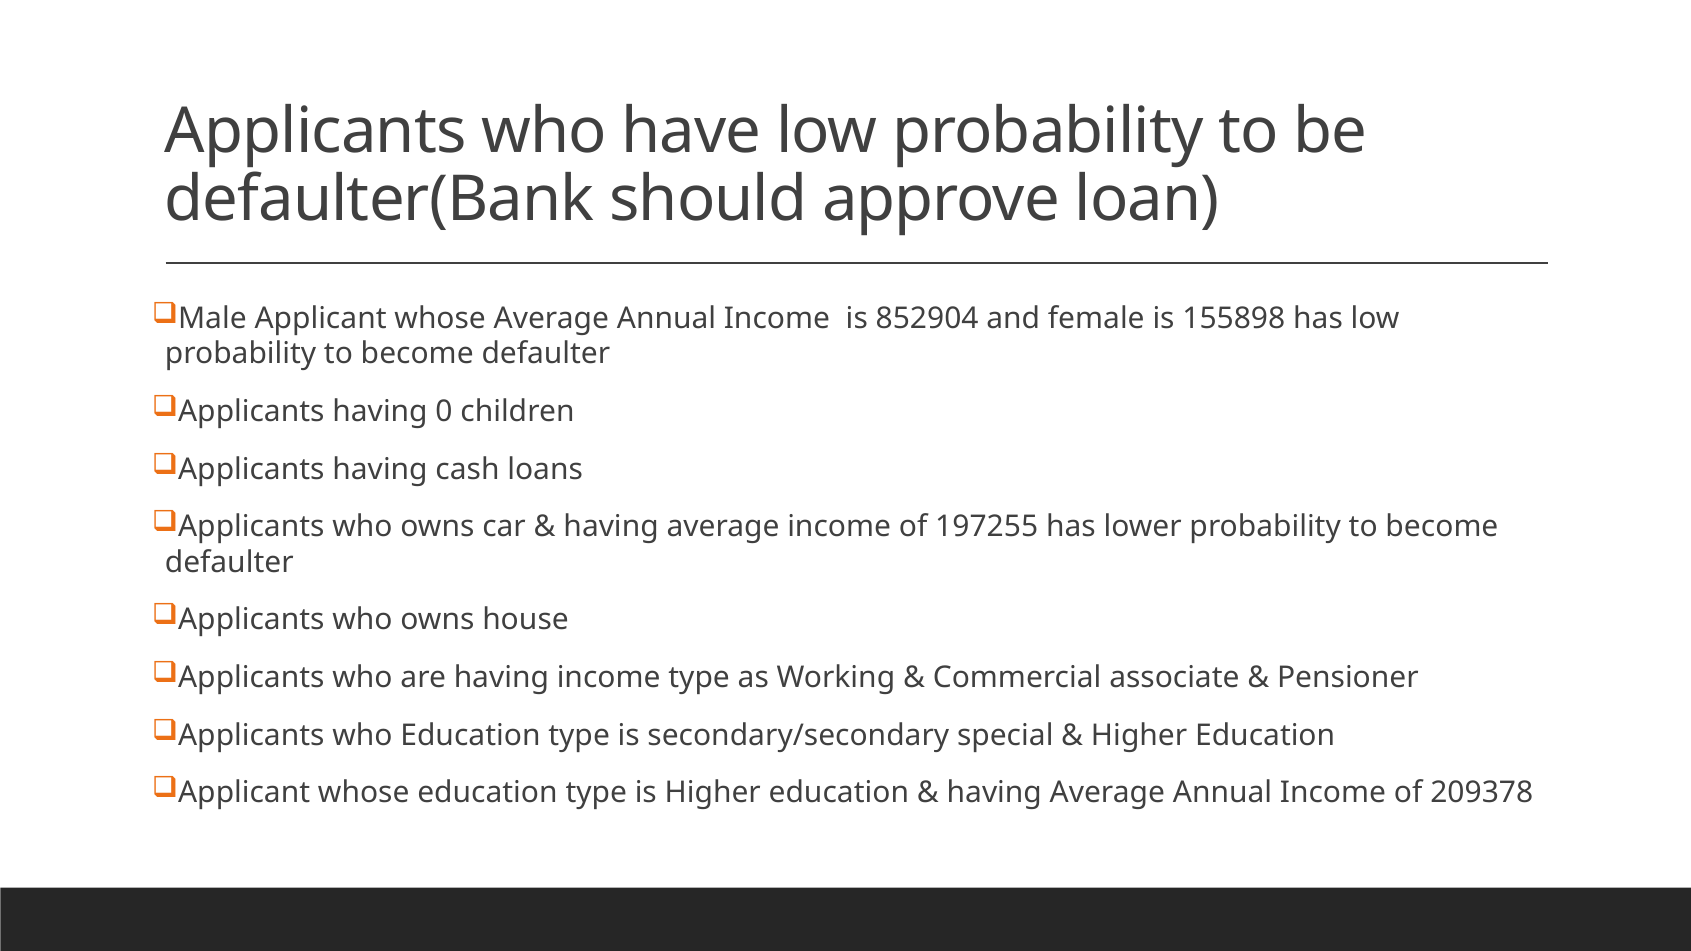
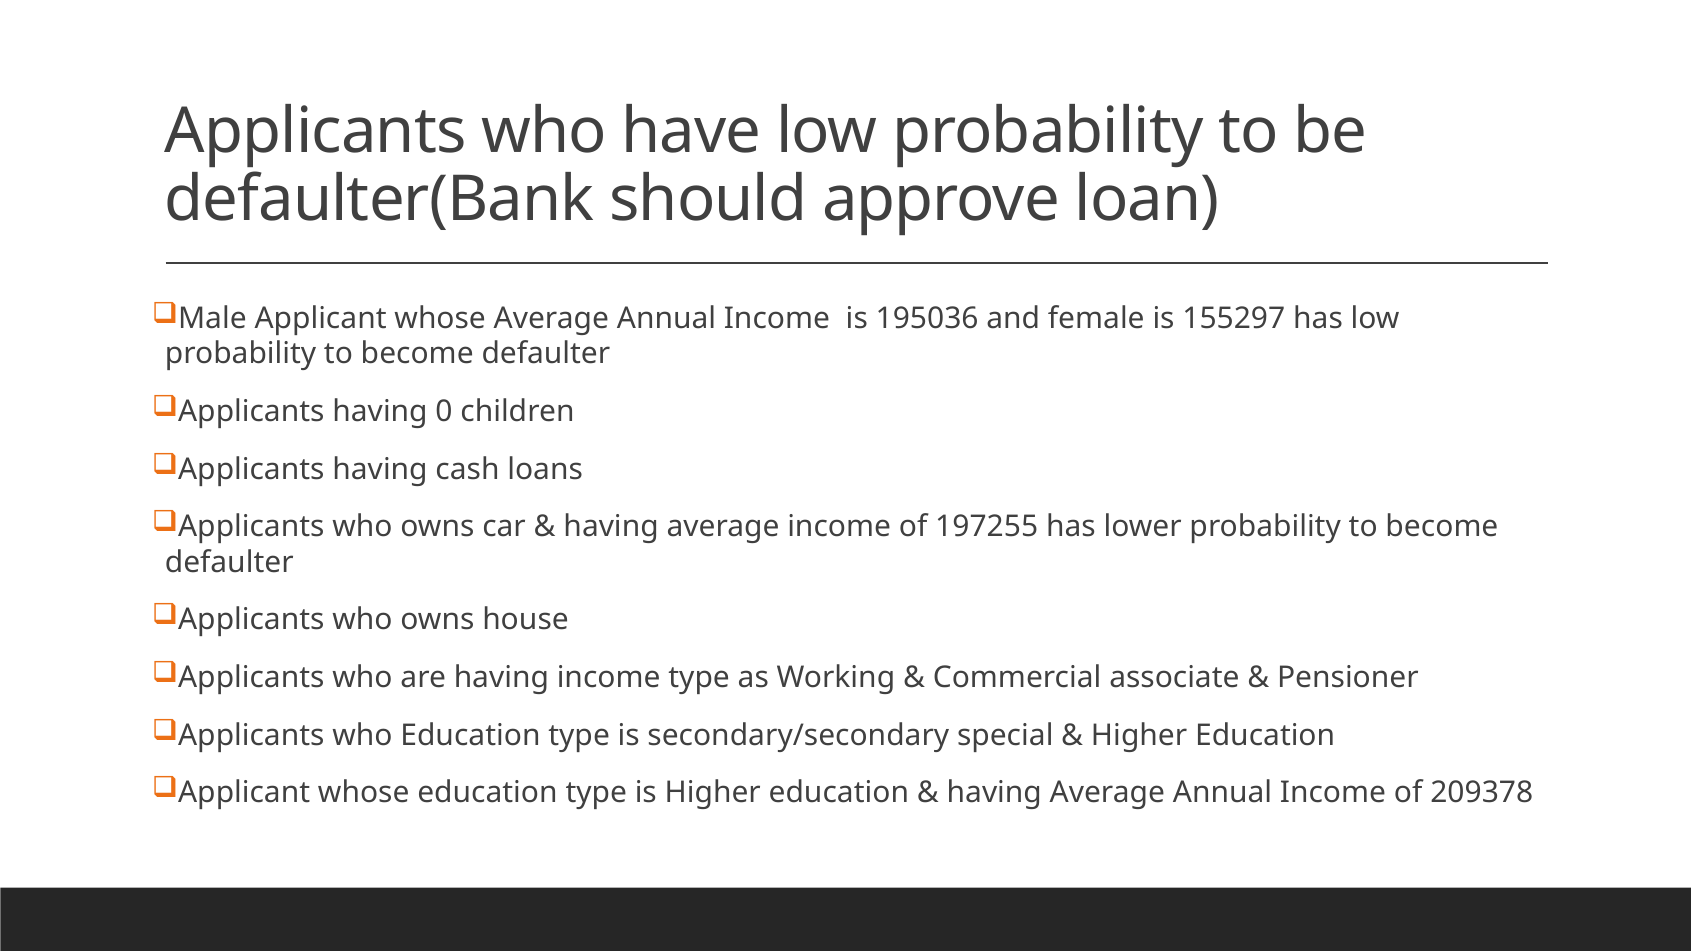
852904: 852904 -> 195036
155898: 155898 -> 155297
